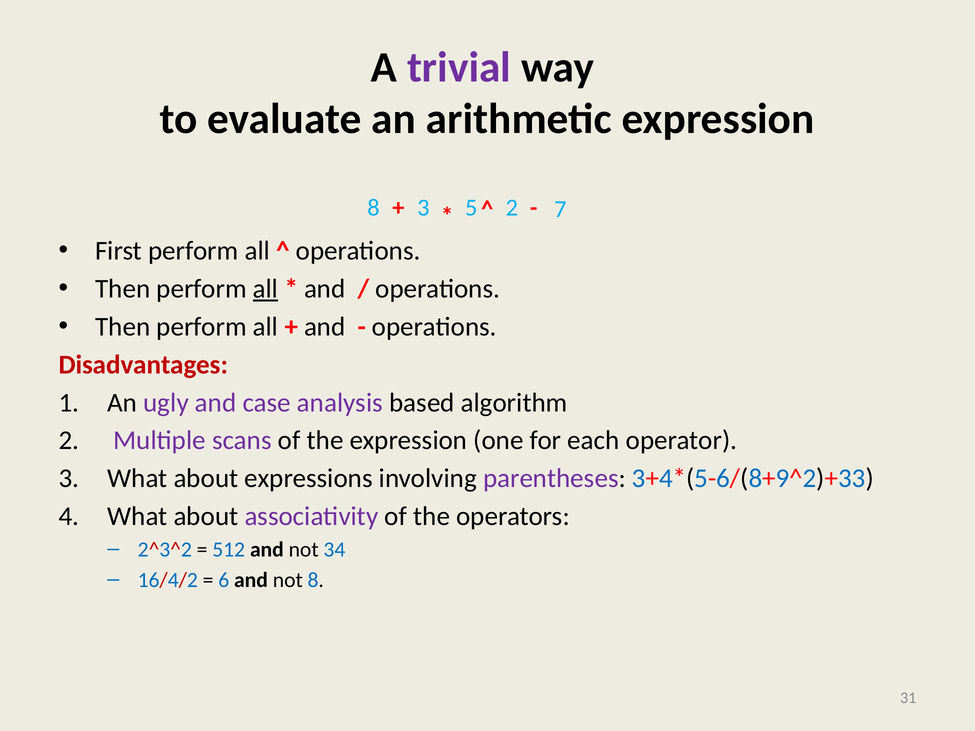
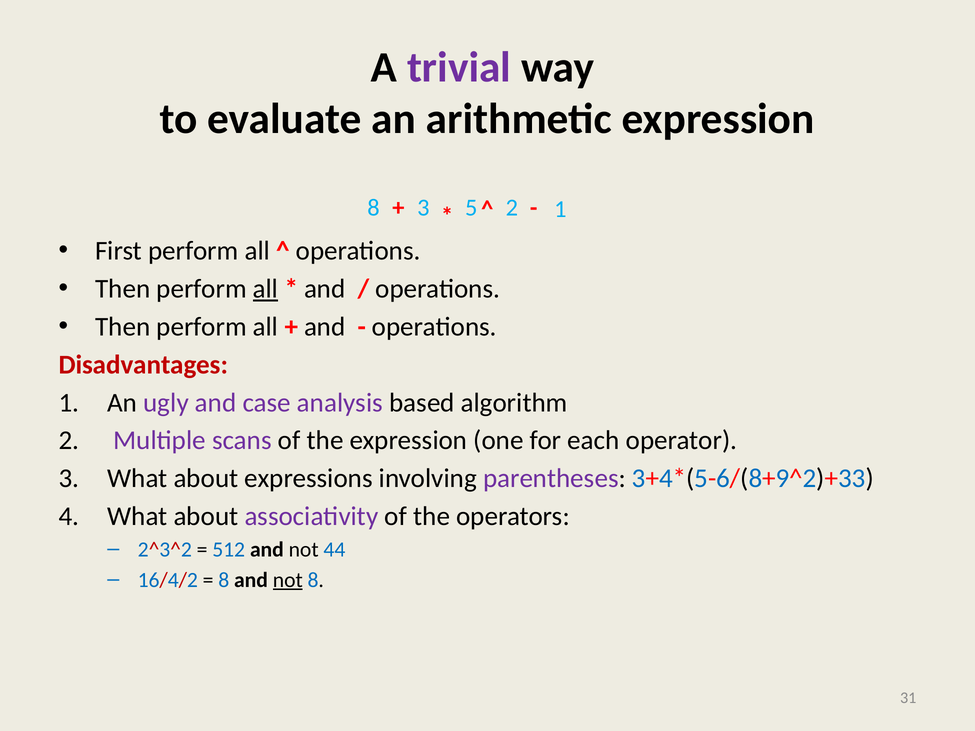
2 7: 7 -> 1
34: 34 -> 44
6 at (224, 580): 6 -> 8
not at (288, 580) underline: none -> present
